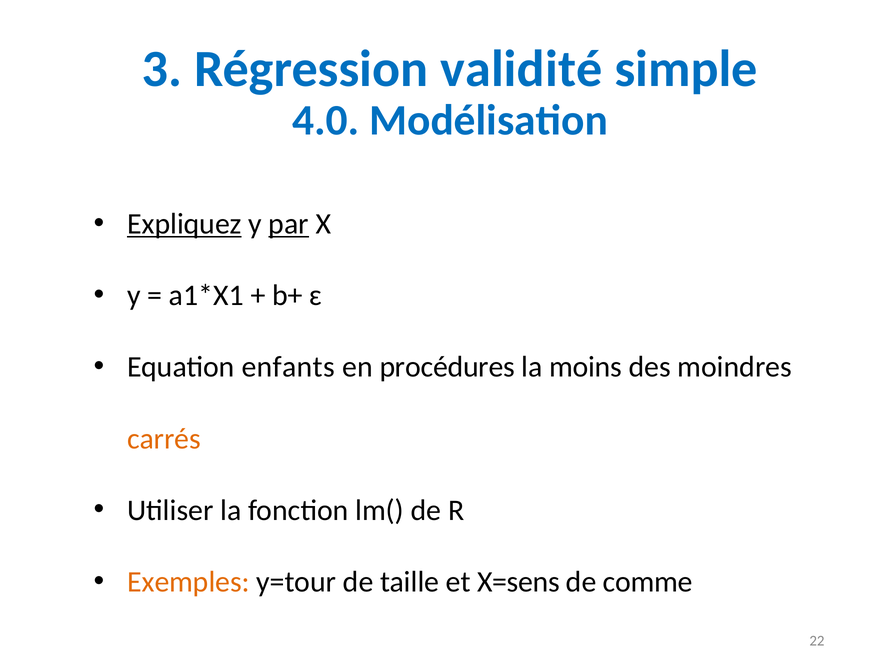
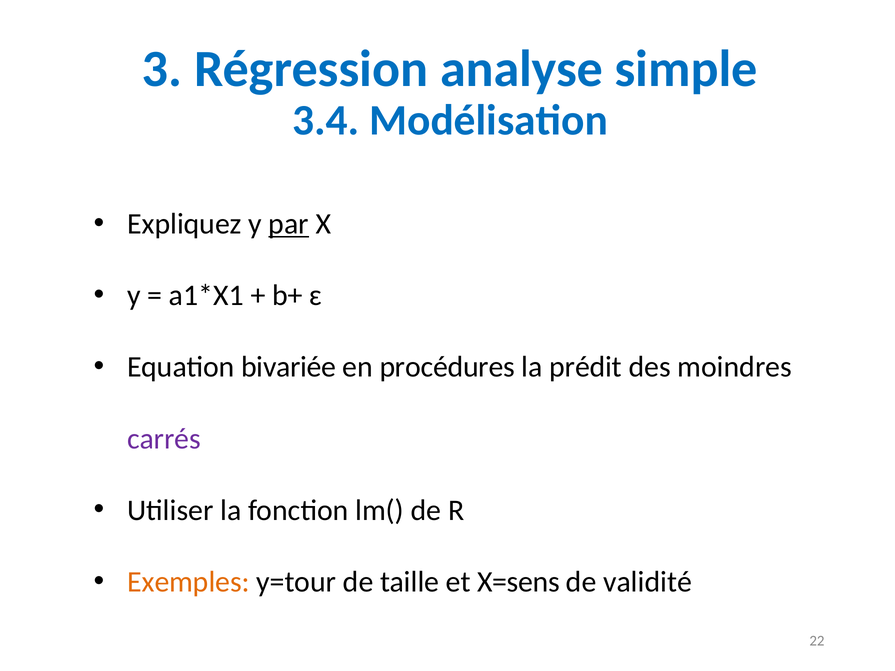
validité: validité -> analyse
4.0: 4.0 -> 3.4
Expliquez underline: present -> none
enfants: enfants -> bivariée
moins: moins -> prédit
carrés colour: orange -> purple
comme: comme -> validité
